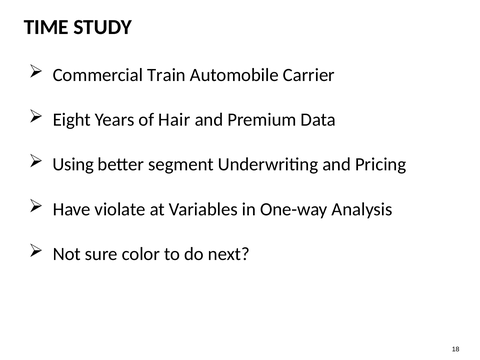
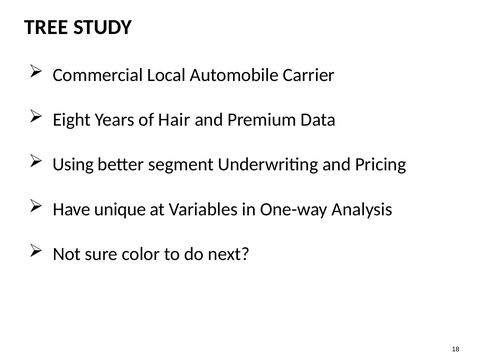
TIME: TIME -> TREE
Train: Train -> Local
violate: violate -> unique
